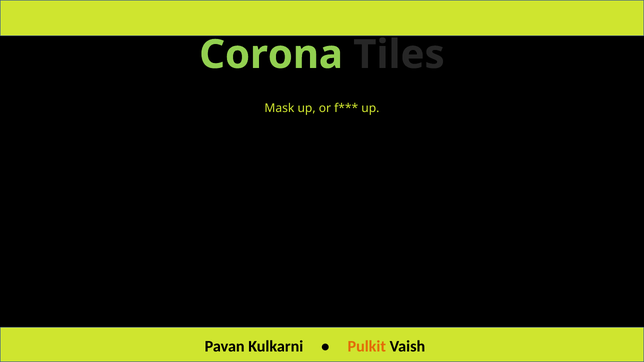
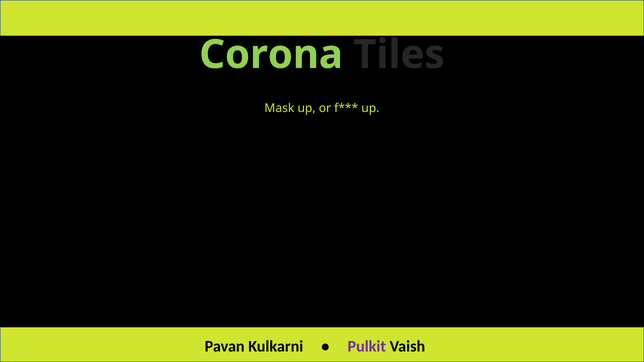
Pulkit colour: orange -> purple
